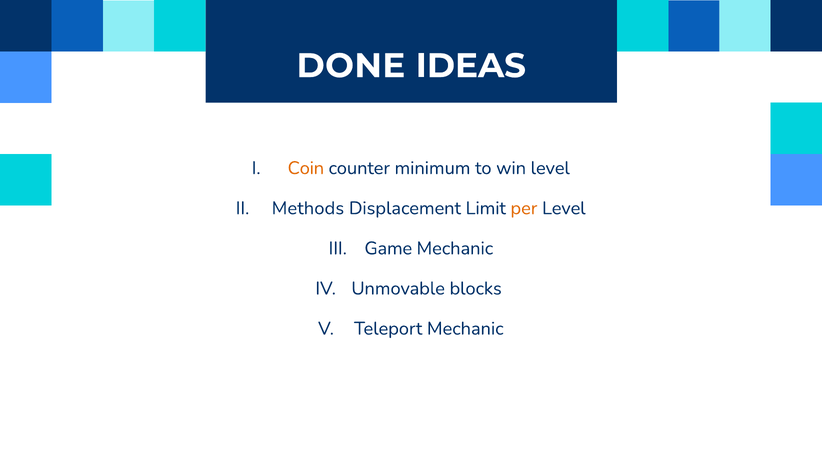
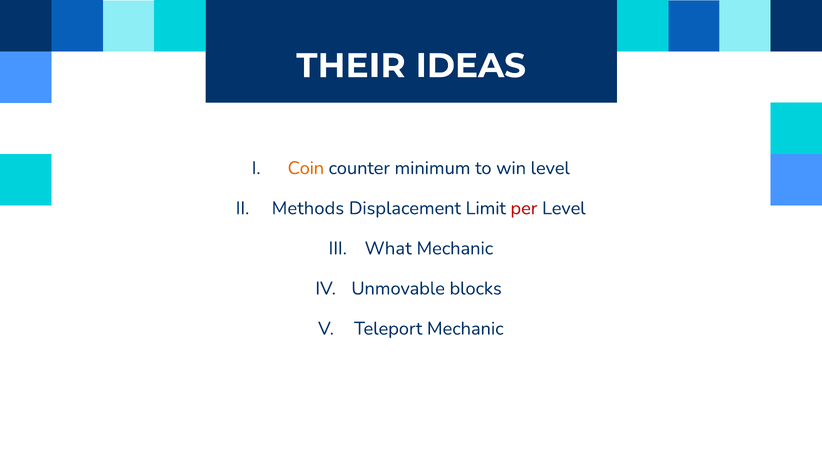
DONE: DONE -> THEIR
per colour: orange -> red
Game: Game -> What
